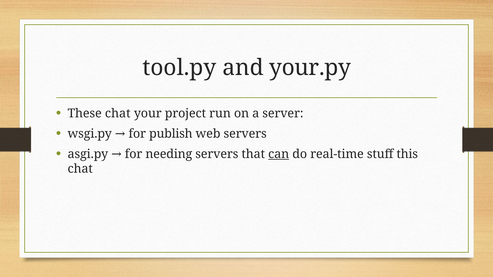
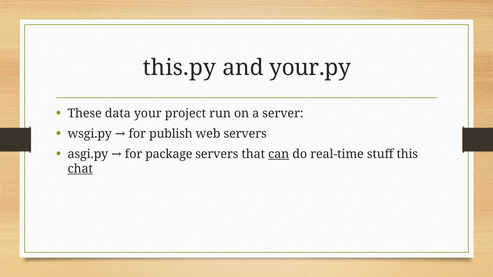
tool.py: tool.py -> this.py
These chat: chat -> data
needing: needing -> package
chat at (80, 169) underline: none -> present
